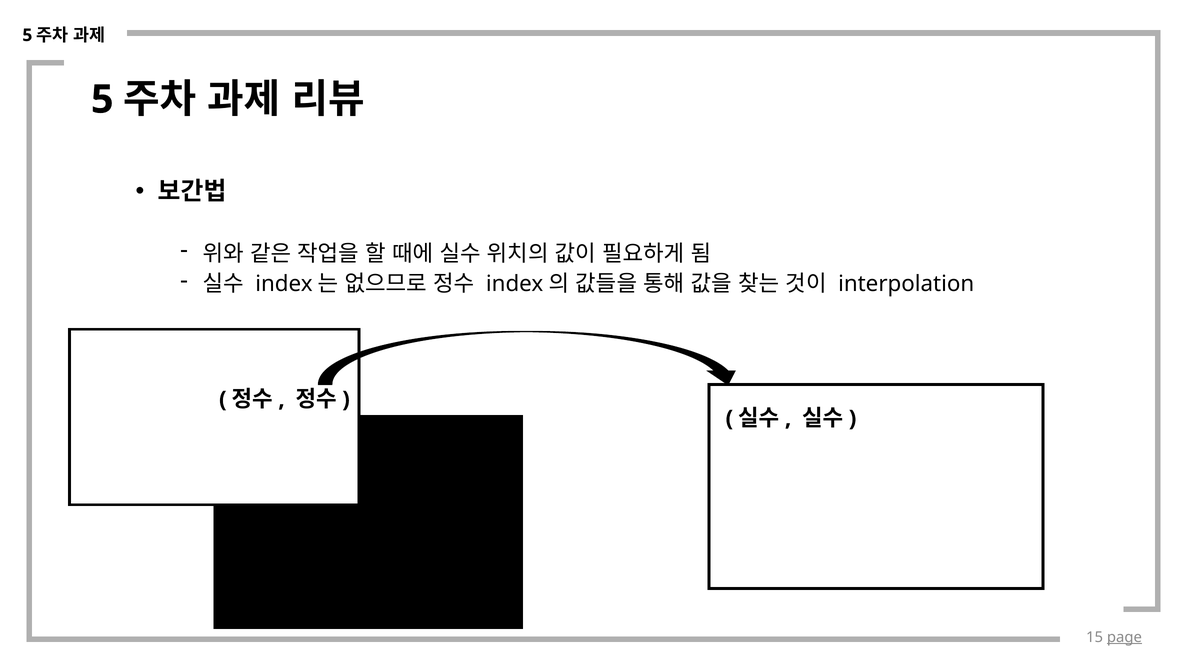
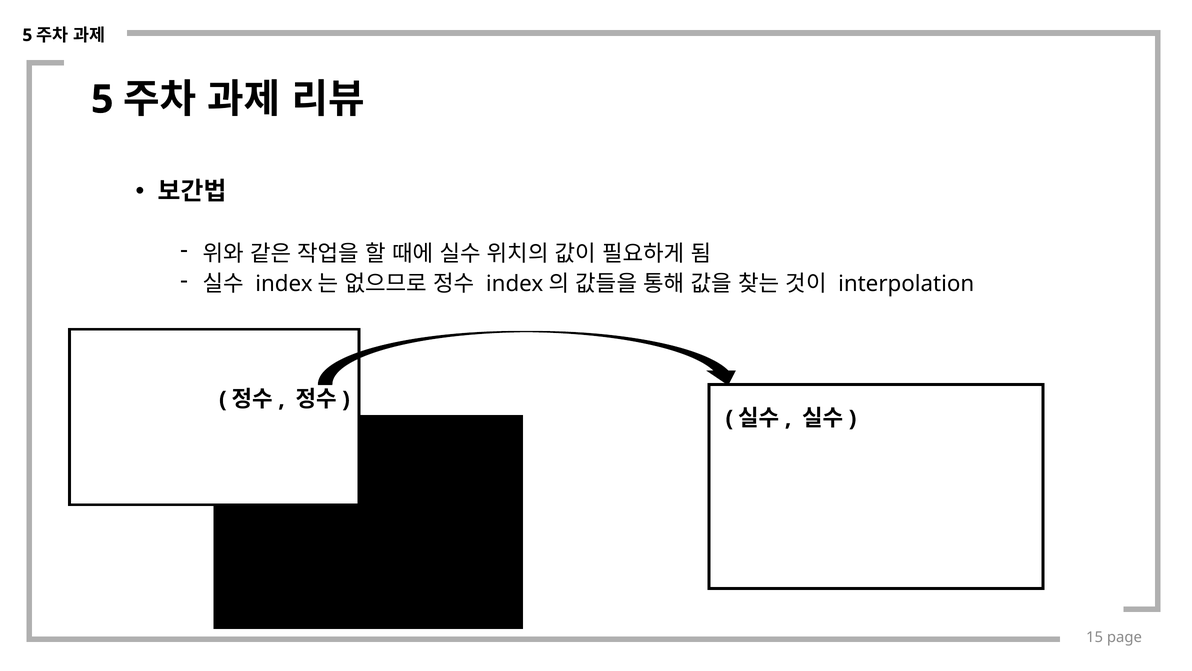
page underline: present -> none
